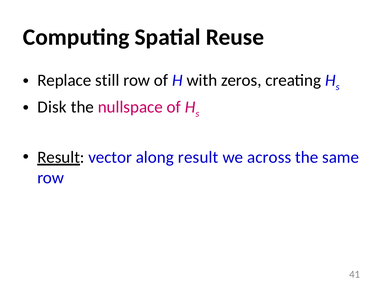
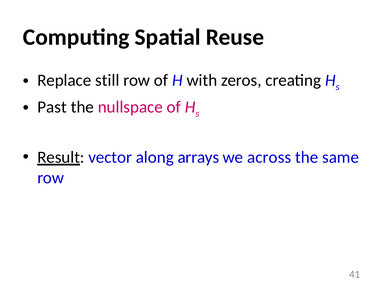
Disk: Disk -> Past
along result: result -> arrays
